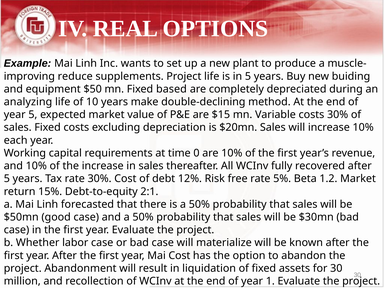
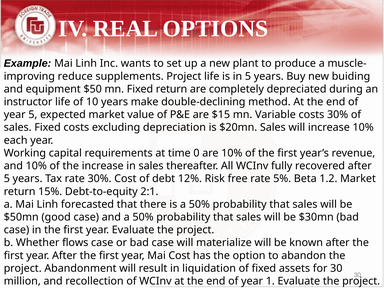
Fixed based: based -> return
analyzing: analyzing -> instructor
labor: labor -> flows
